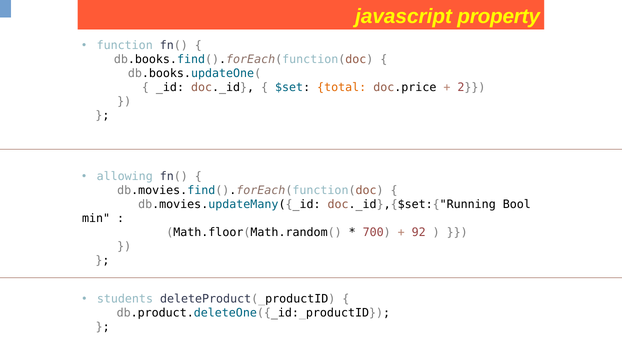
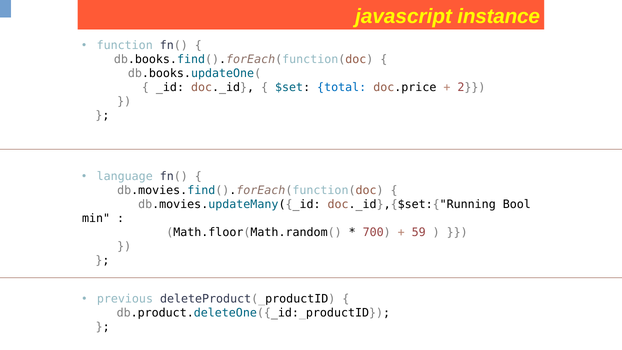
property: property -> instance
total colour: orange -> blue
allowing: allowing -> language
92: 92 -> 59
students: students -> previous
